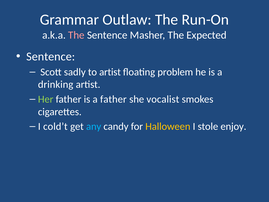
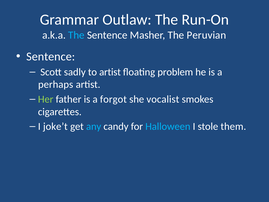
The at (76, 35) colour: pink -> light blue
Expected: Expected -> Peruvian
drinking: drinking -> perhaps
a father: father -> forgot
cold’t: cold’t -> joke’t
Halloween colour: yellow -> light blue
enjoy: enjoy -> them
